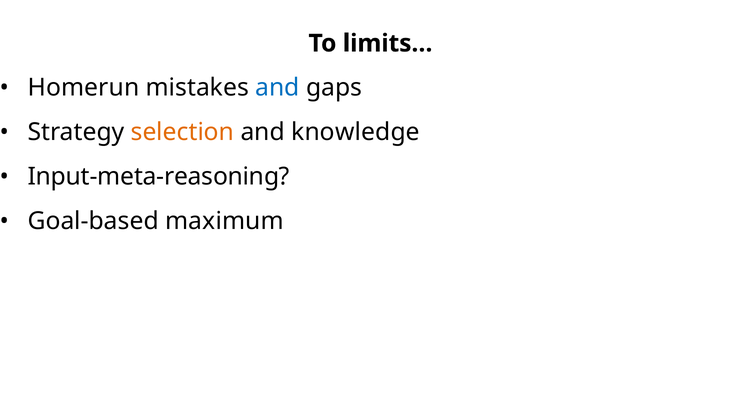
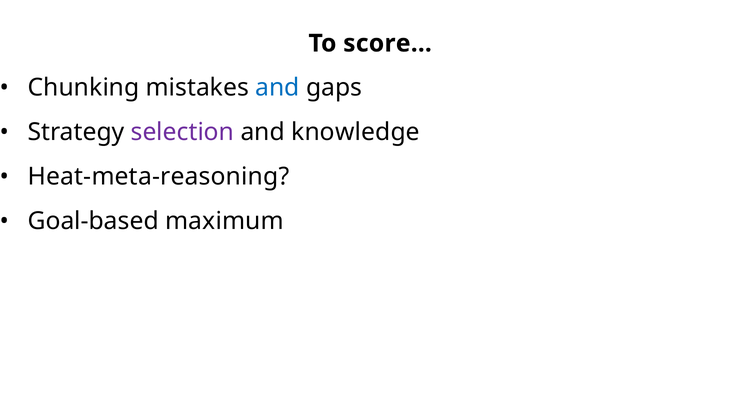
limits…: limits… -> score…
Homerun: Homerun -> Chunking
selection colour: orange -> purple
Input-meta-reasoning: Input-meta-reasoning -> Heat-meta-reasoning
